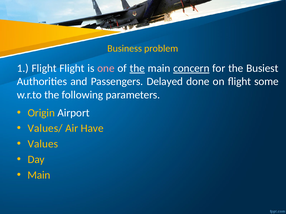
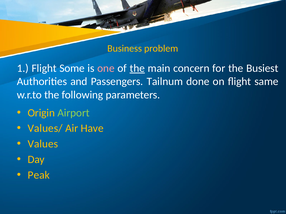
Flight Flight: Flight -> Some
concern underline: present -> none
Delayed: Delayed -> Tailnum
some: some -> same
Airport colour: white -> light green
Main at (39, 175): Main -> Peak
